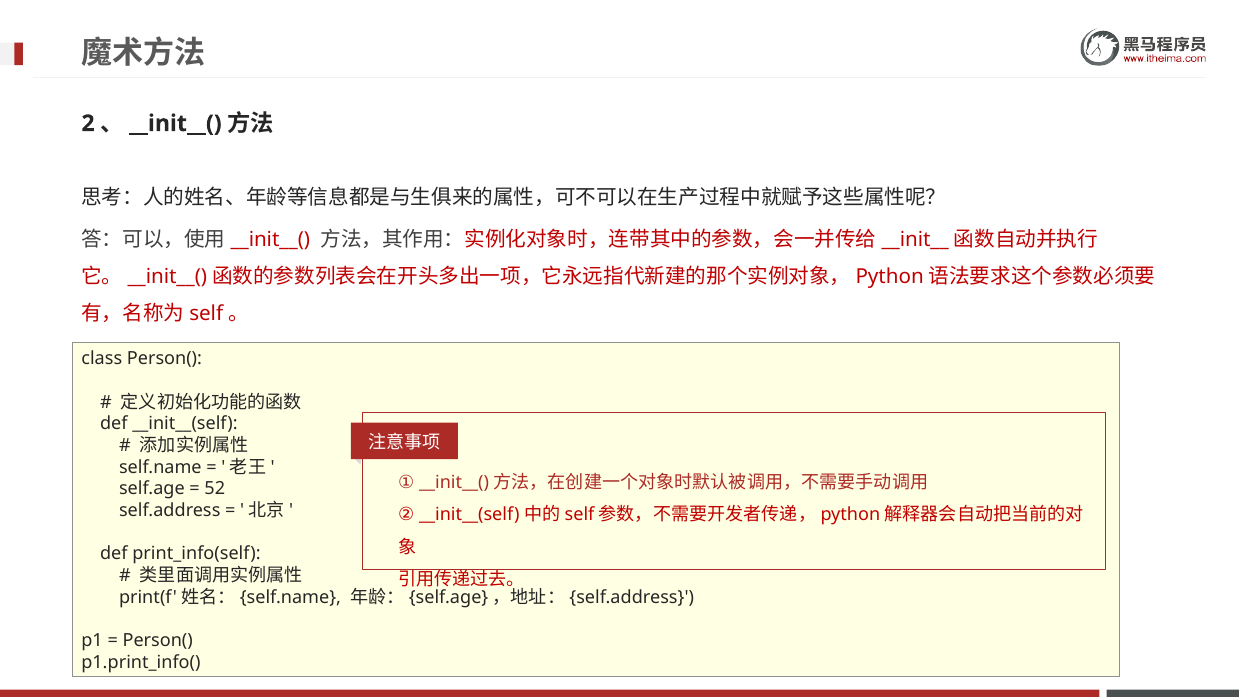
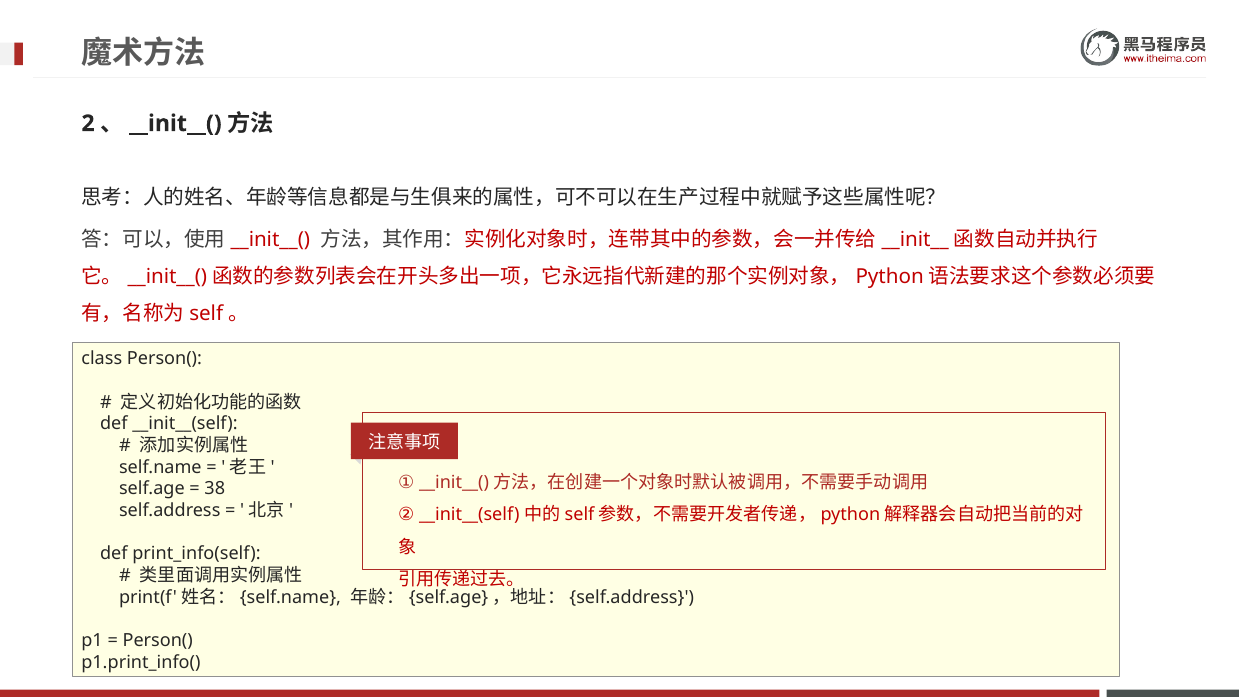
52: 52 -> 38
